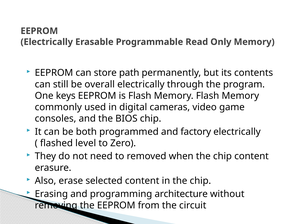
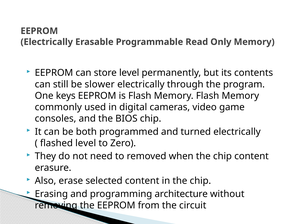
store path: path -> level
overall: overall -> slower
factory: factory -> turned
